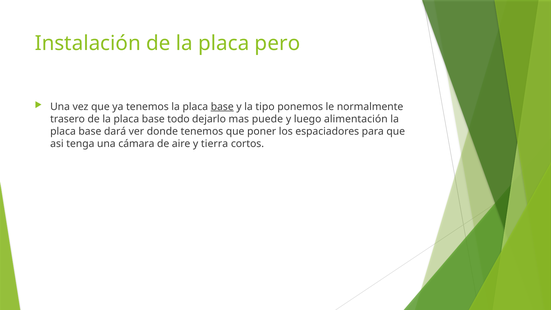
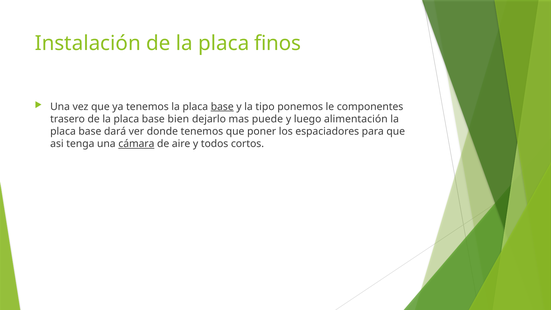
pero: pero -> finos
normalmente: normalmente -> componentes
todo: todo -> bien
cámara underline: none -> present
tierra: tierra -> todos
